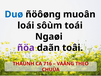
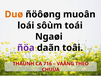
Duø colour: blue -> orange
